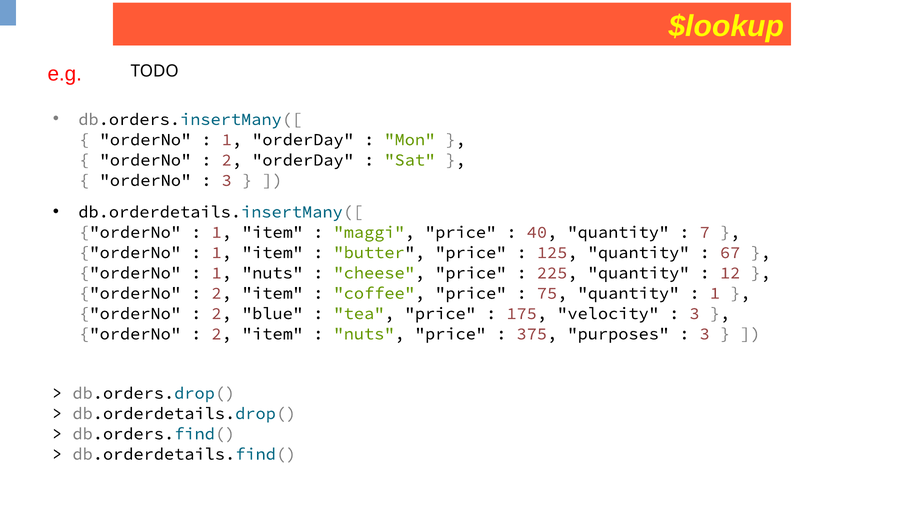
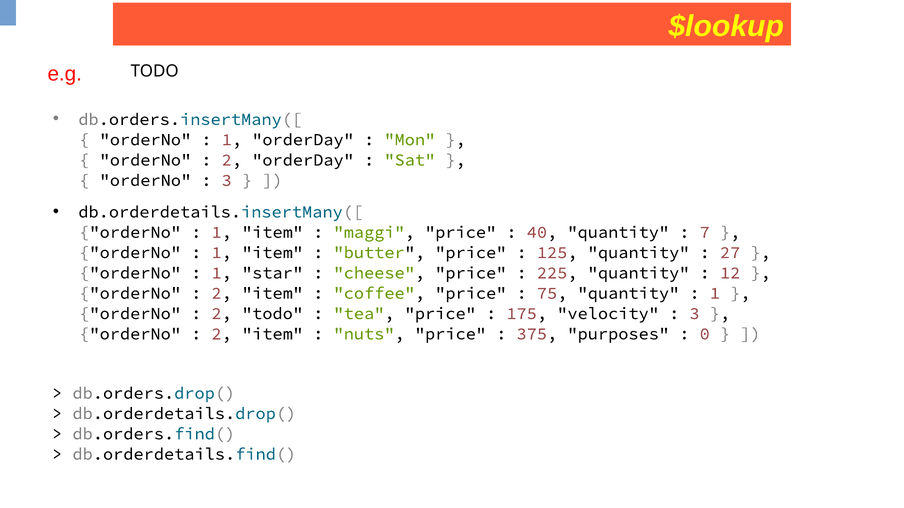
67: 67 -> 27
1 nuts: nuts -> star
2 blue: blue -> todo
3 at (705, 334): 3 -> 0
